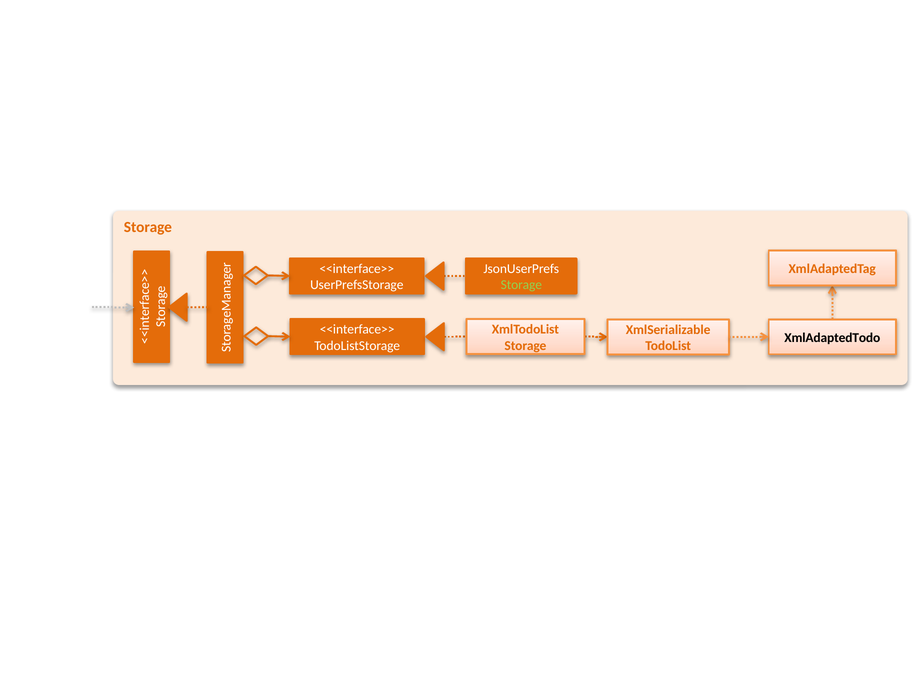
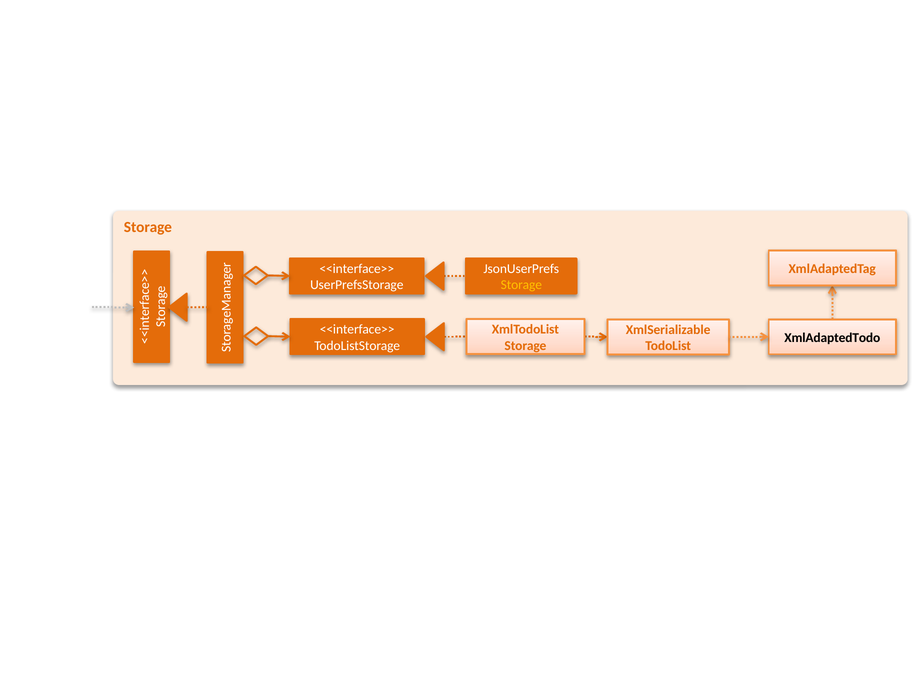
Storage at (521, 285) colour: light green -> yellow
